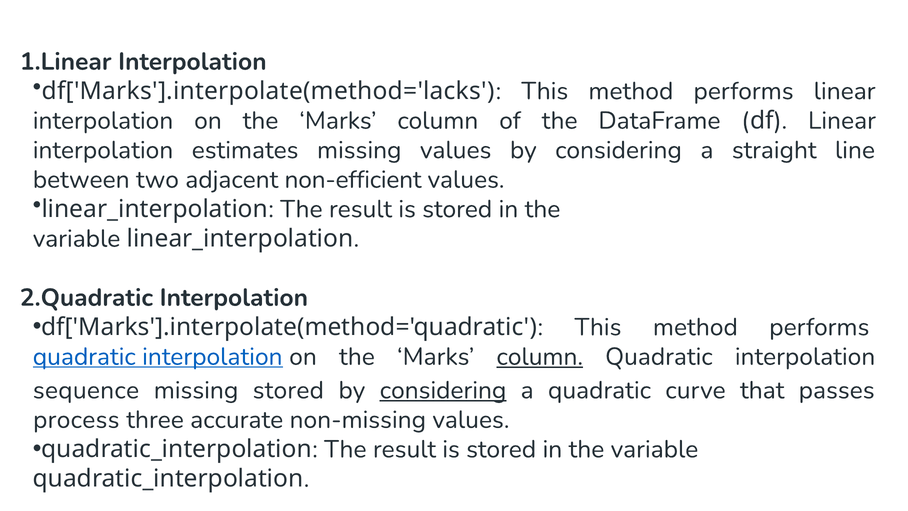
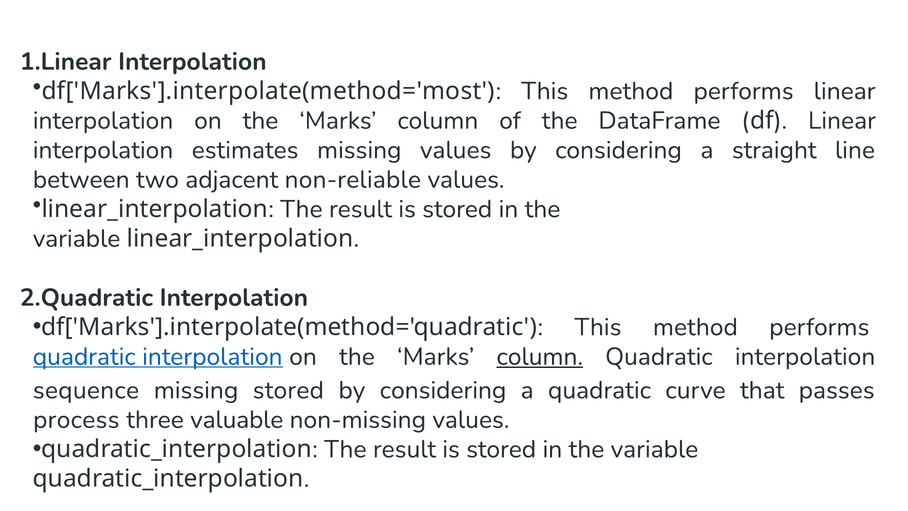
df['Marks'].interpolate(method='lacks: df['Marks'].interpolate(method='lacks -> df['Marks'].interpolate(method='most
non-efficient: non-efficient -> non-reliable
considering at (443, 390) underline: present -> none
accurate: accurate -> valuable
